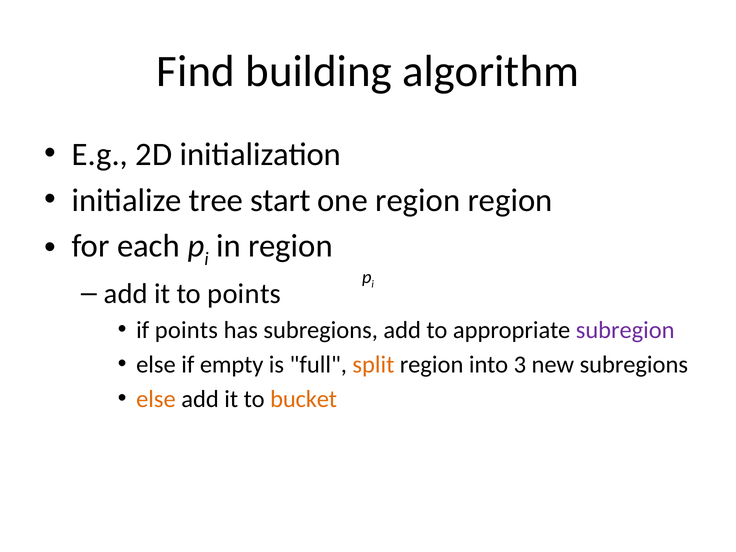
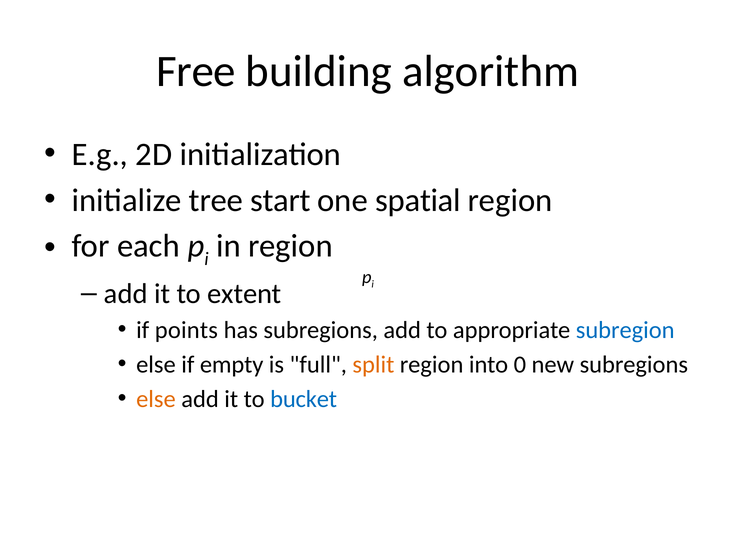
Find: Find -> Free
one region: region -> spatial
to points: points -> extent
subregion colour: purple -> blue
3: 3 -> 0
bucket colour: orange -> blue
